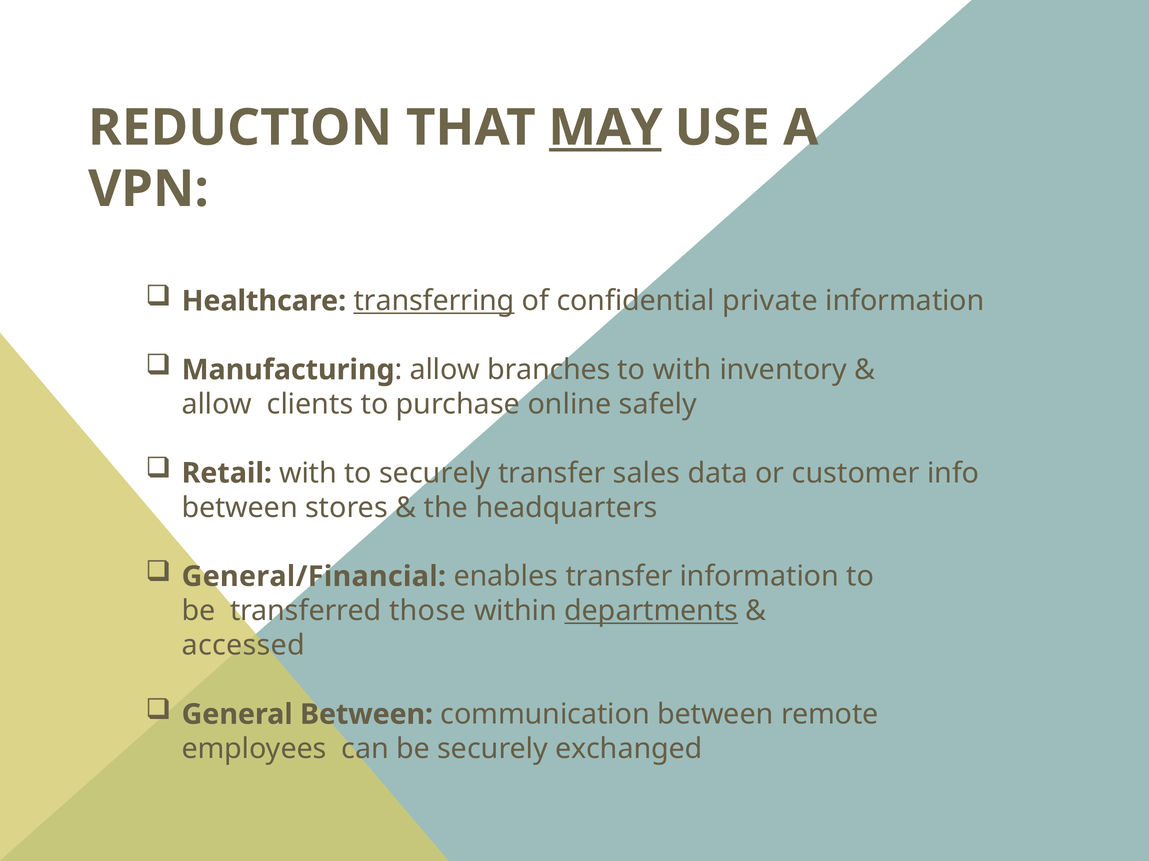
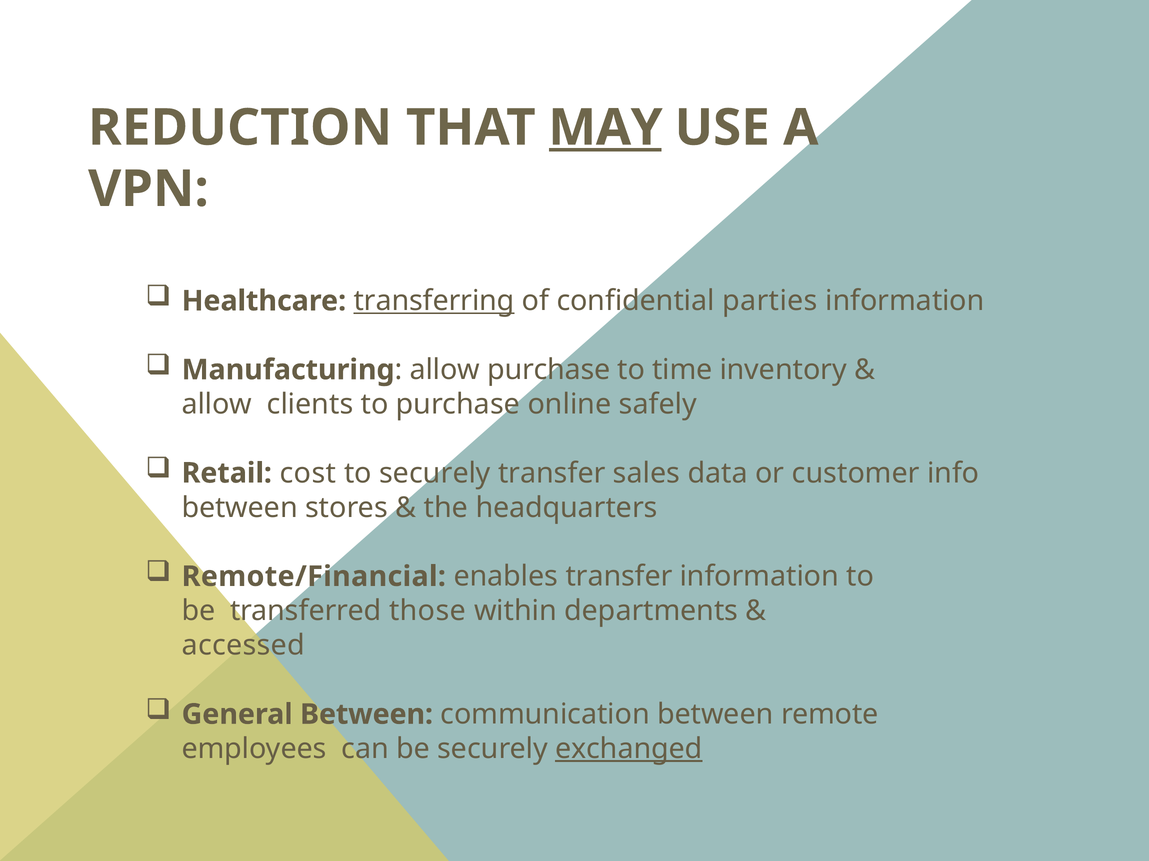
private: private -> parties
allow branches: branches -> purchase
to with: with -> time
Retail with: with -> cost
General/Financial: General/Financial -> Remote/Financial
departments underline: present -> none
exchanged underline: none -> present
